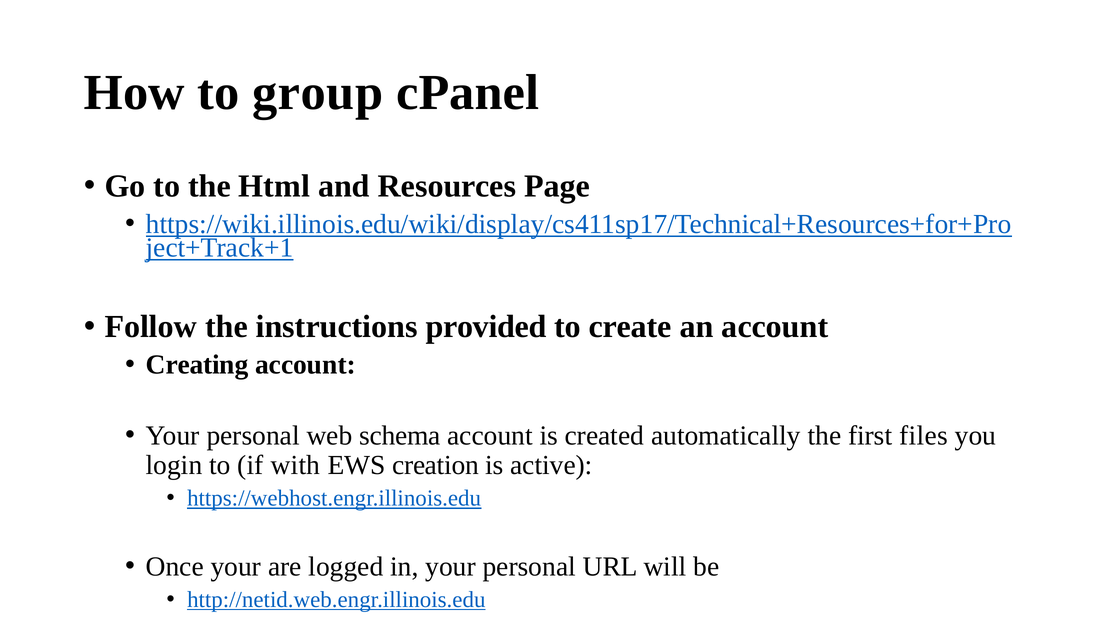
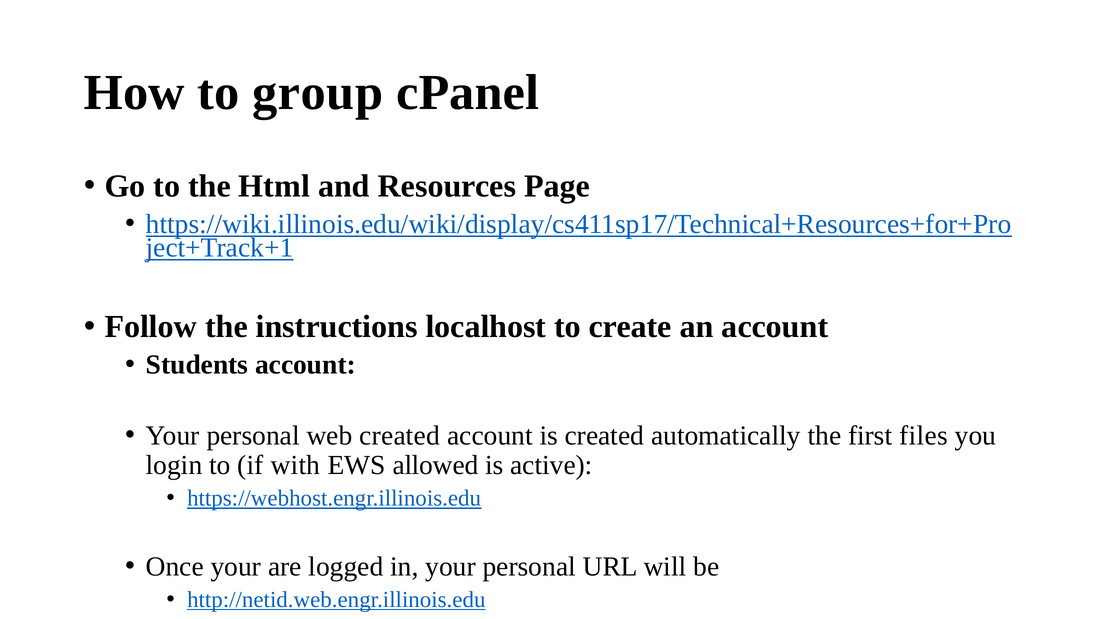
provided: provided -> localhost
Creating: Creating -> Students
web schema: schema -> created
creation: creation -> allowed
